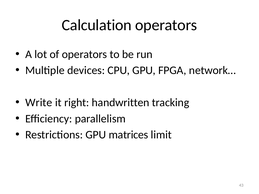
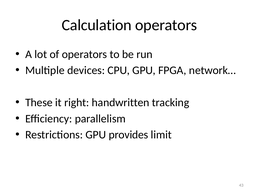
Write: Write -> These
matrices: matrices -> provides
